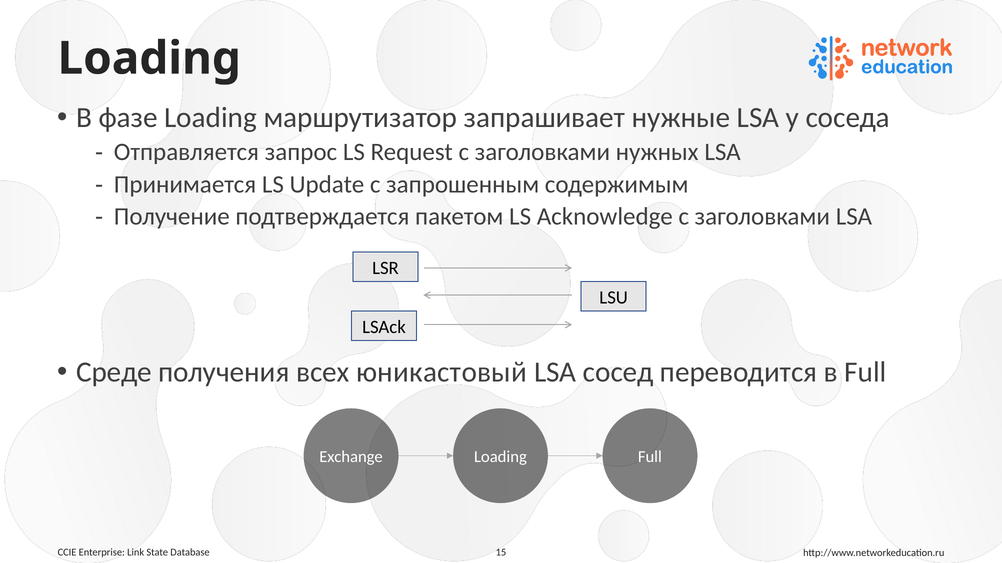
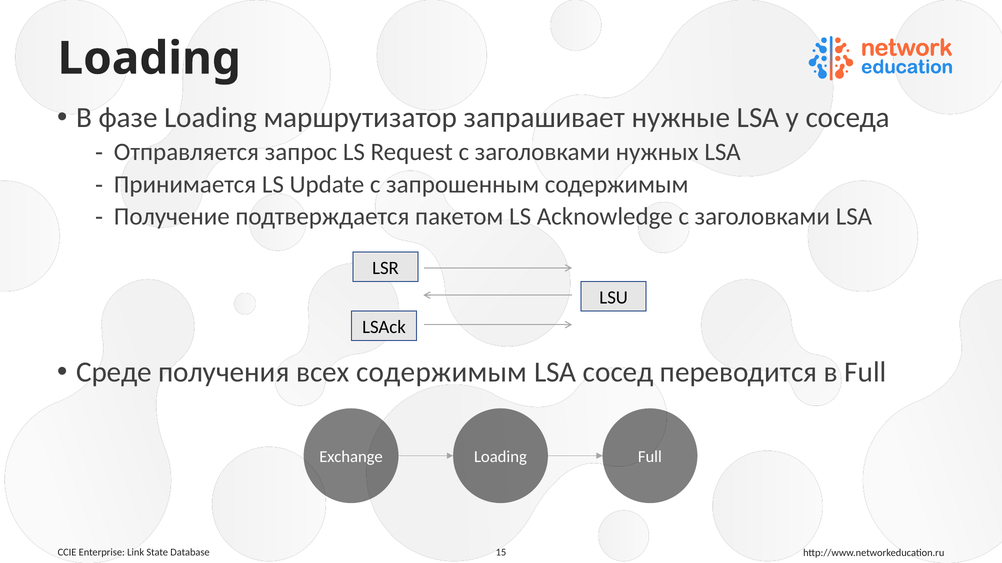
всех юникастовый: юникастовый -> содержимым
